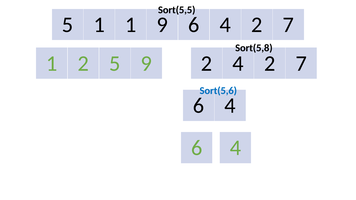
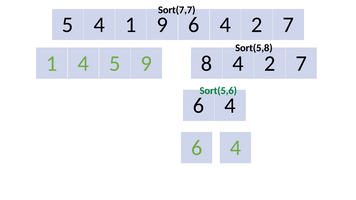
Sort(5,5: Sort(5,5 -> Sort(7,7
5 1: 1 -> 4
1 2: 2 -> 4
9 2: 2 -> 8
Sort(5,6 colour: blue -> green
